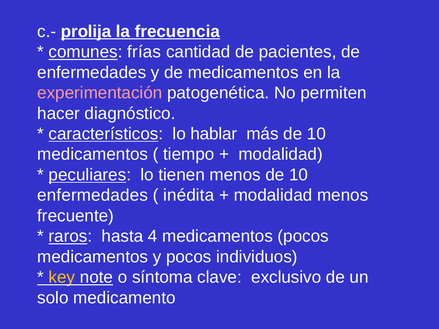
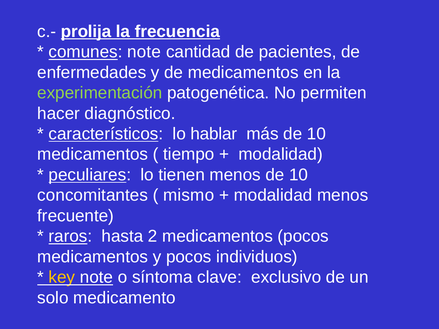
comunes frías: frías -> note
experimentación colour: pink -> light green
enfermedades at (93, 195): enfermedades -> concomitantes
inédita: inédita -> mismo
4: 4 -> 2
